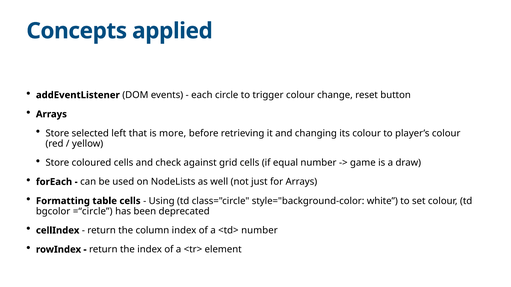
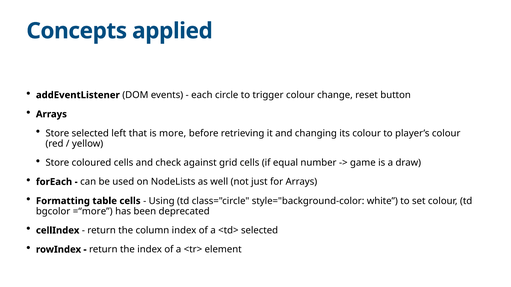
=“circle: =“circle -> =“more
<td> number: number -> selected
